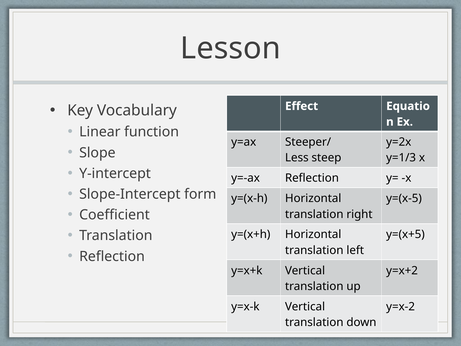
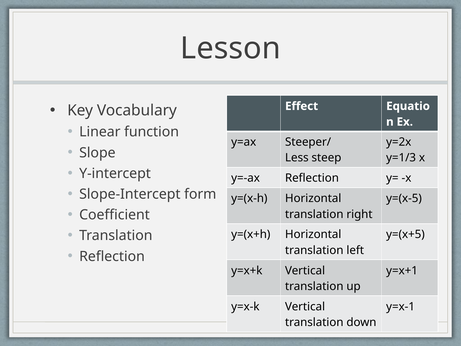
y=x+2: y=x+2 -> y=x+1
y=x-2: y=x-2 -> y=x-1
